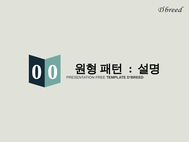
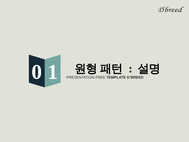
0 0: 0 -> 1
